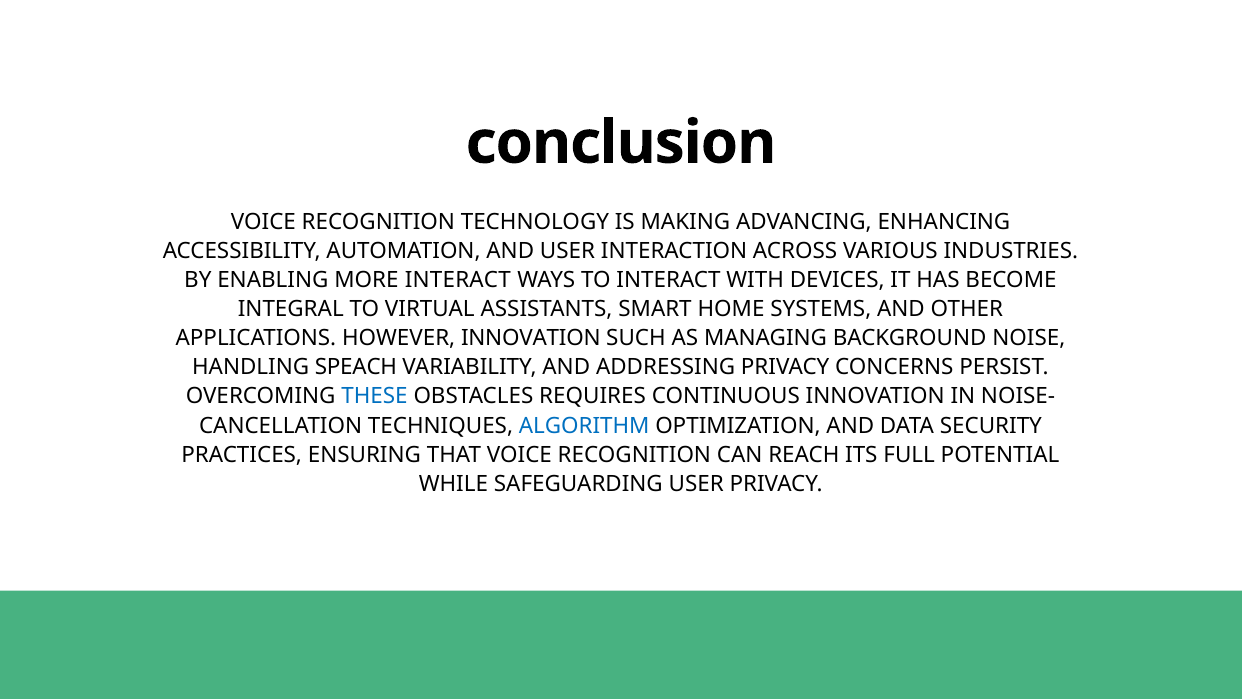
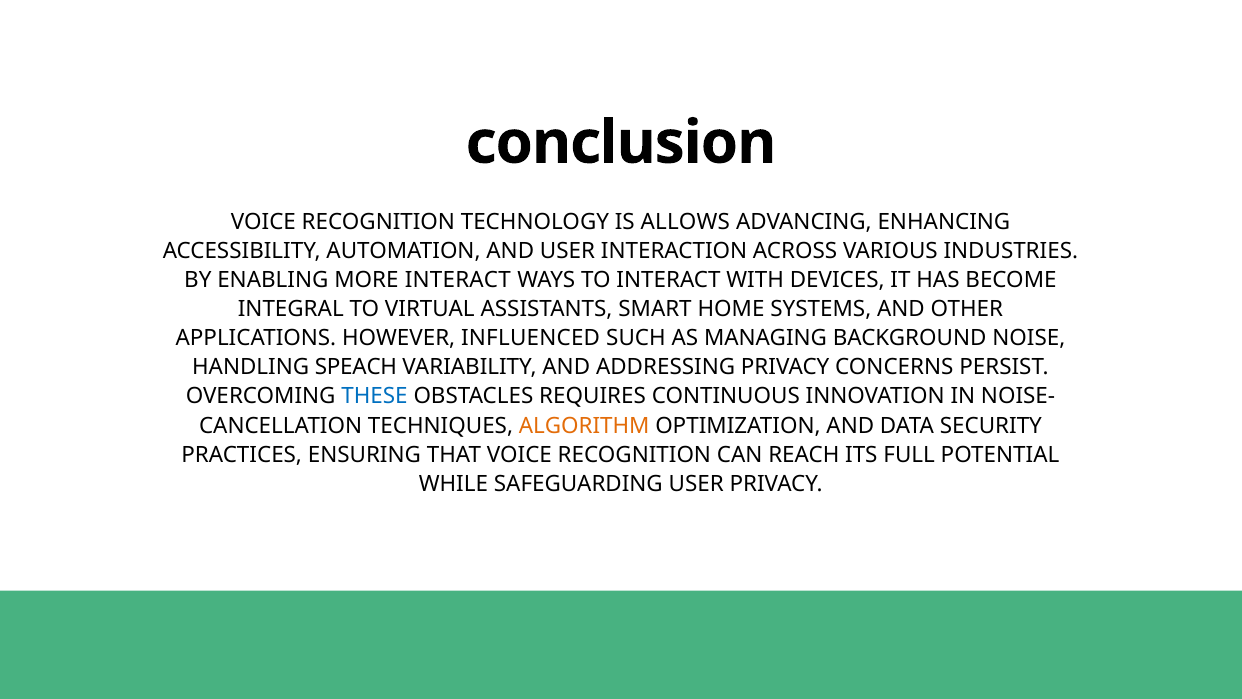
MAKING: MAKING -> ALLOWS
HOWEVER INNOVATION: INNOVATION -> INFLUENCED
ALGORITHM colour: blue -> orange
